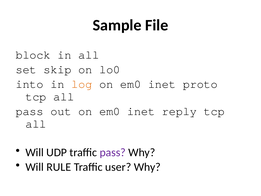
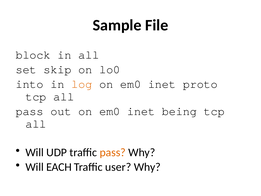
reply: reply -> being
pass at (113, 152) colour: purple -> orange
RULE: RULE -> EACH
